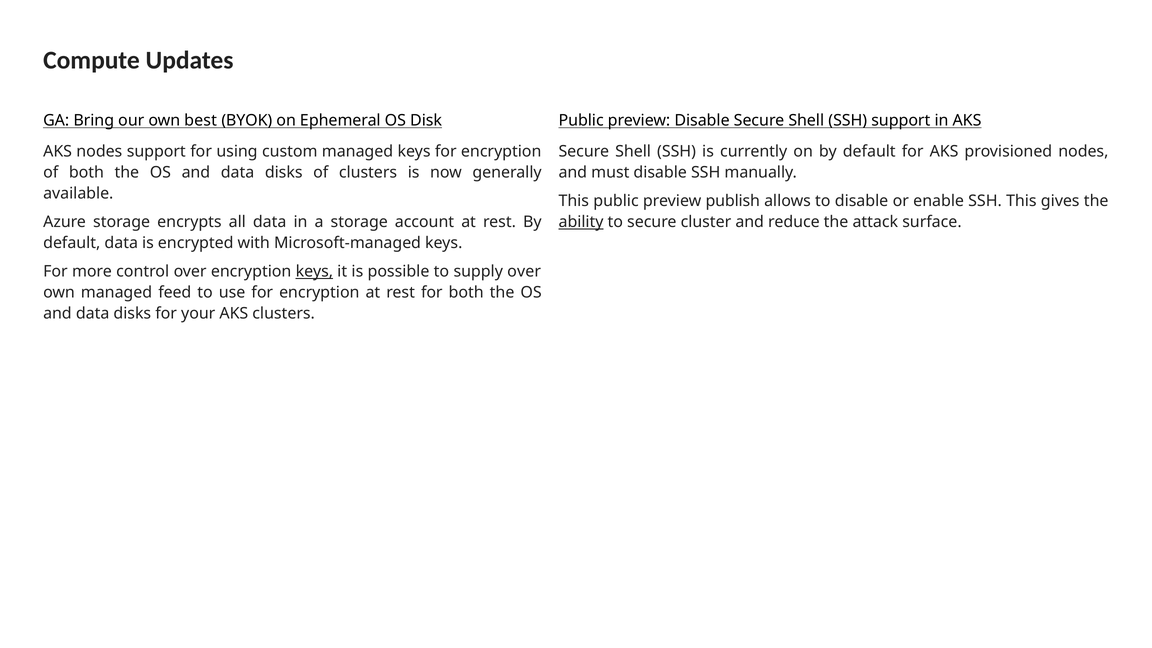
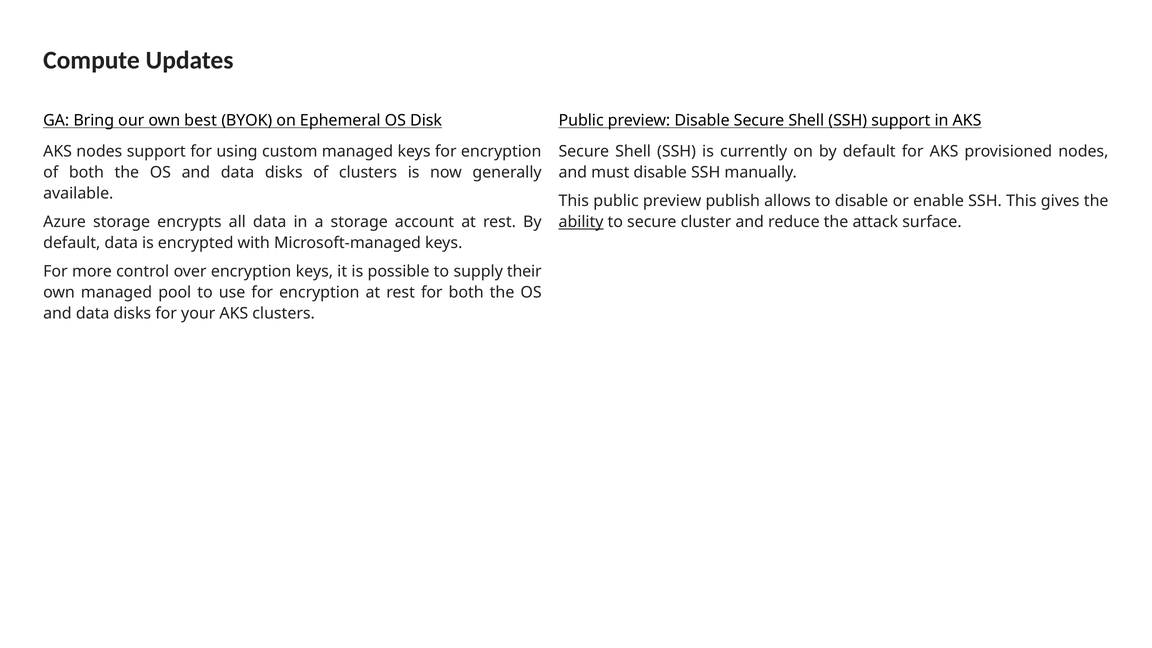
keys at (314, 271) underline: present -> none
supply over: over -> their
feed: feed -> pool
